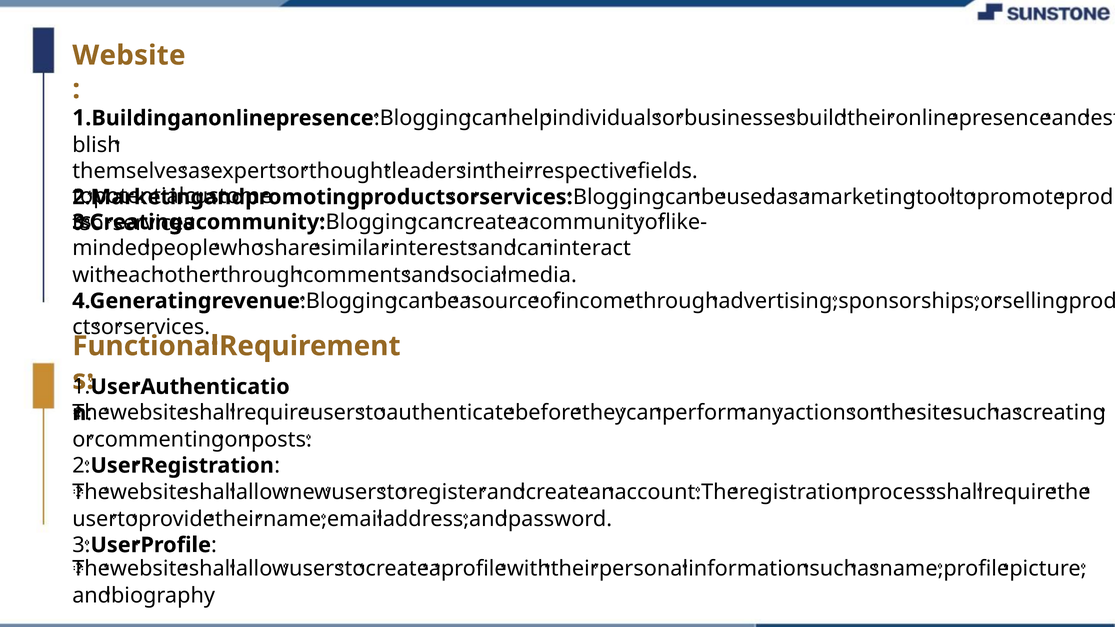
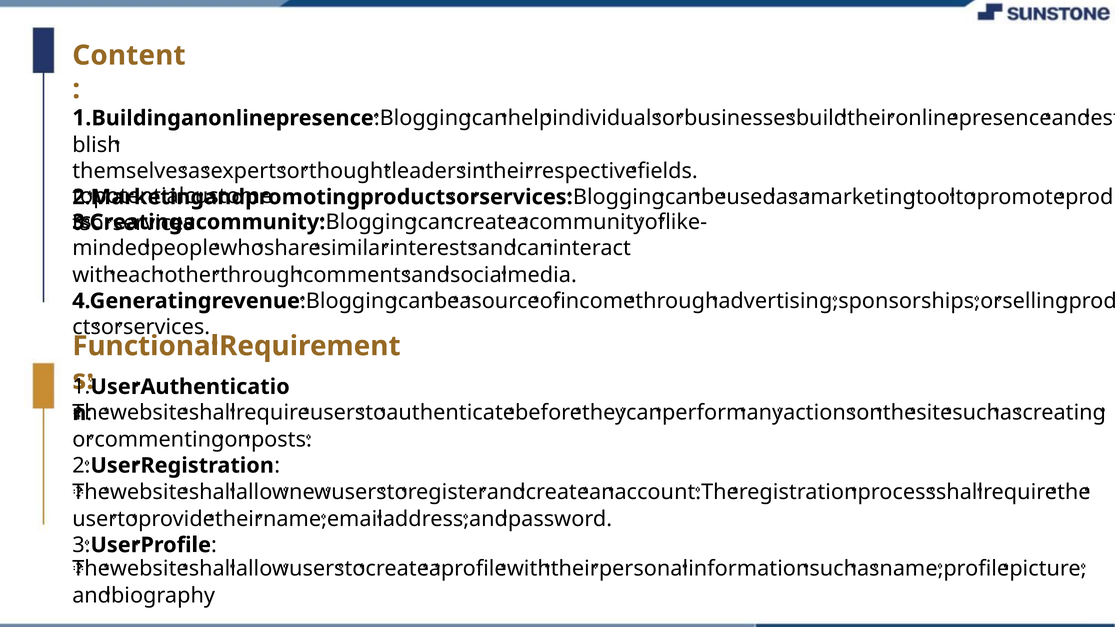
Website at (129, 55): Website -> Content
